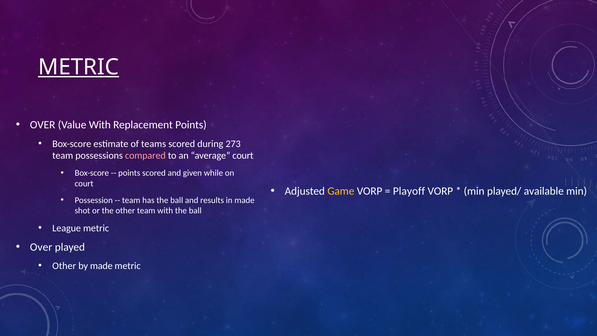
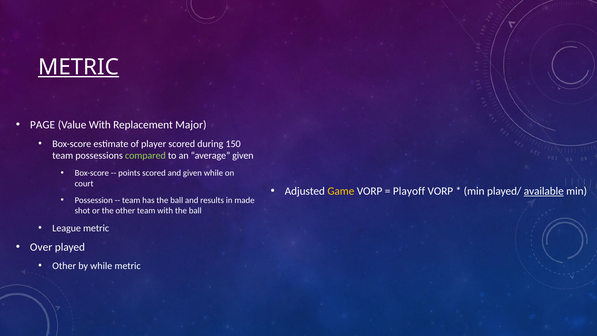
OVER at (43, 125): OVER -> PAGE
Replacement Points: Points -> Major
teams: teams -> player
273: 273 -> 150
compared colour: pink -> light green
average court: court -> given
available underline: none -> present
by made: made -> while
